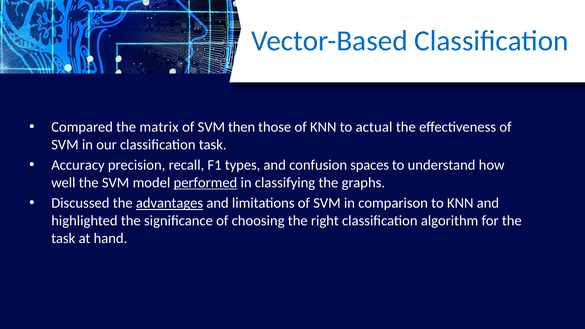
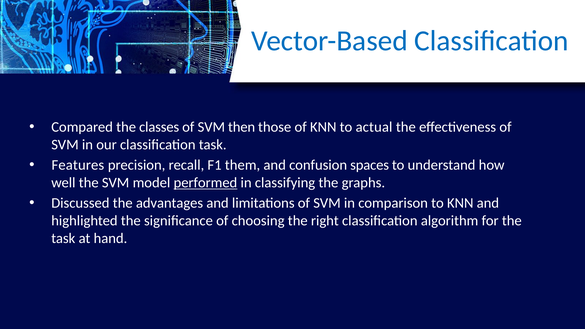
matrix: matrix -> classes
Accuracy: Accuracy -> Features
types: types -> them
advantages underline: present -> none
